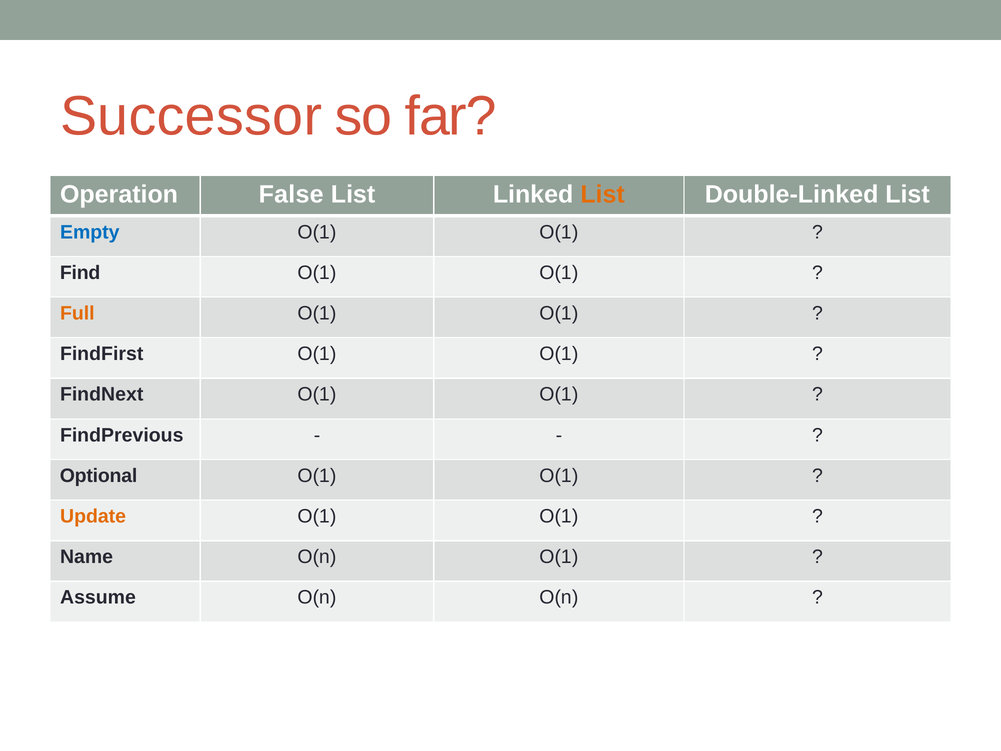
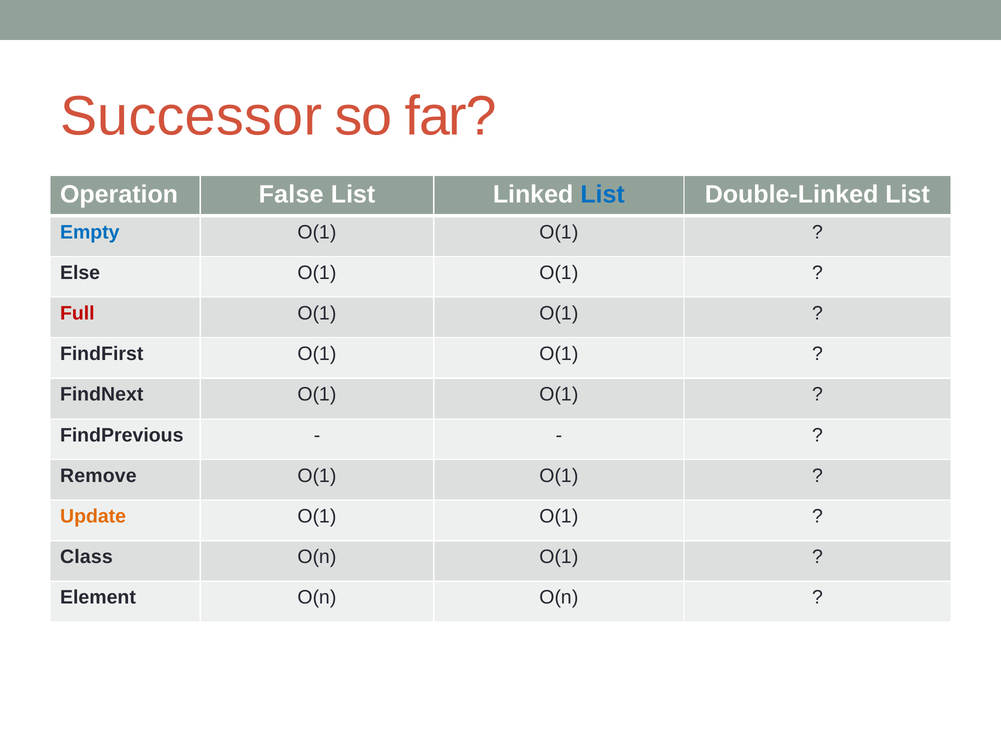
List at (603, 195) colour: orange -> blue
Find: Find -> Else
Full colour: orange -> red
Optional: Optional -> Remove
Name: Name -> Class
Assume: Assume -> Element
